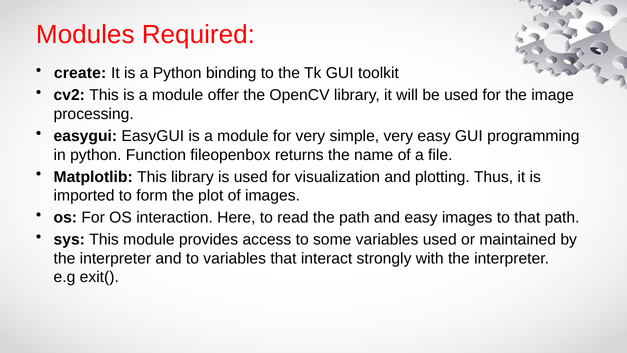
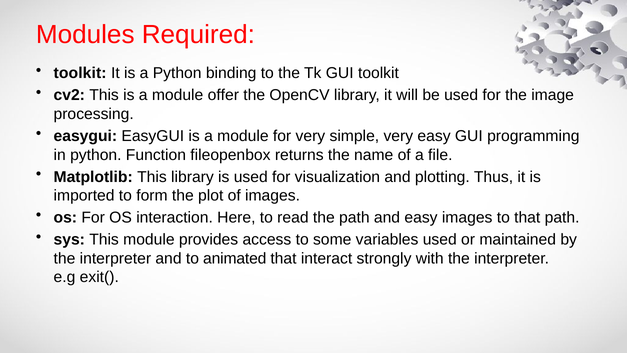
create at (80, 73): create -> toolkit
to variables: variables -> animated
